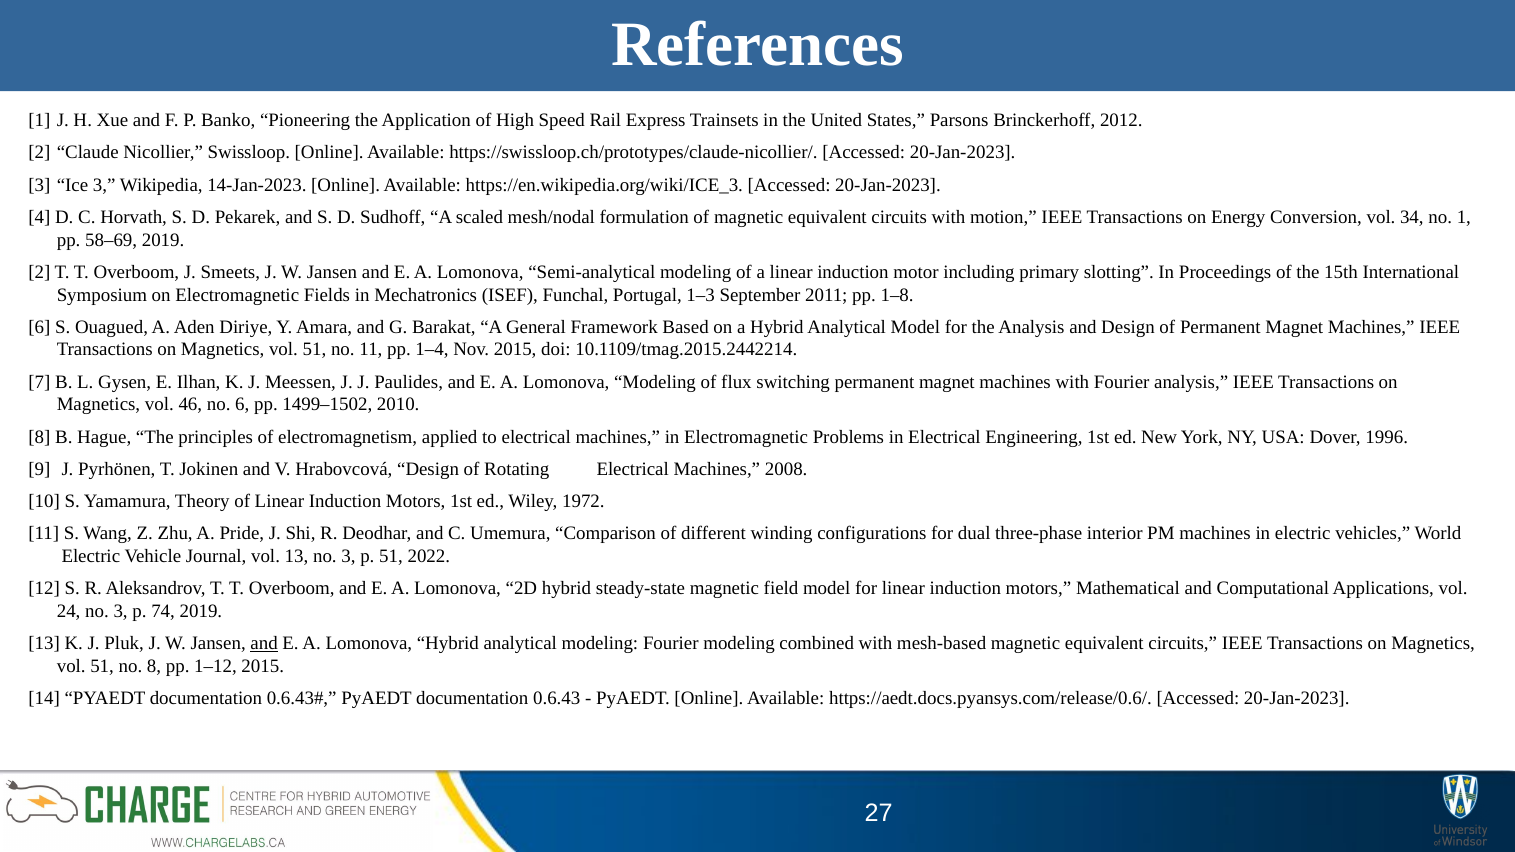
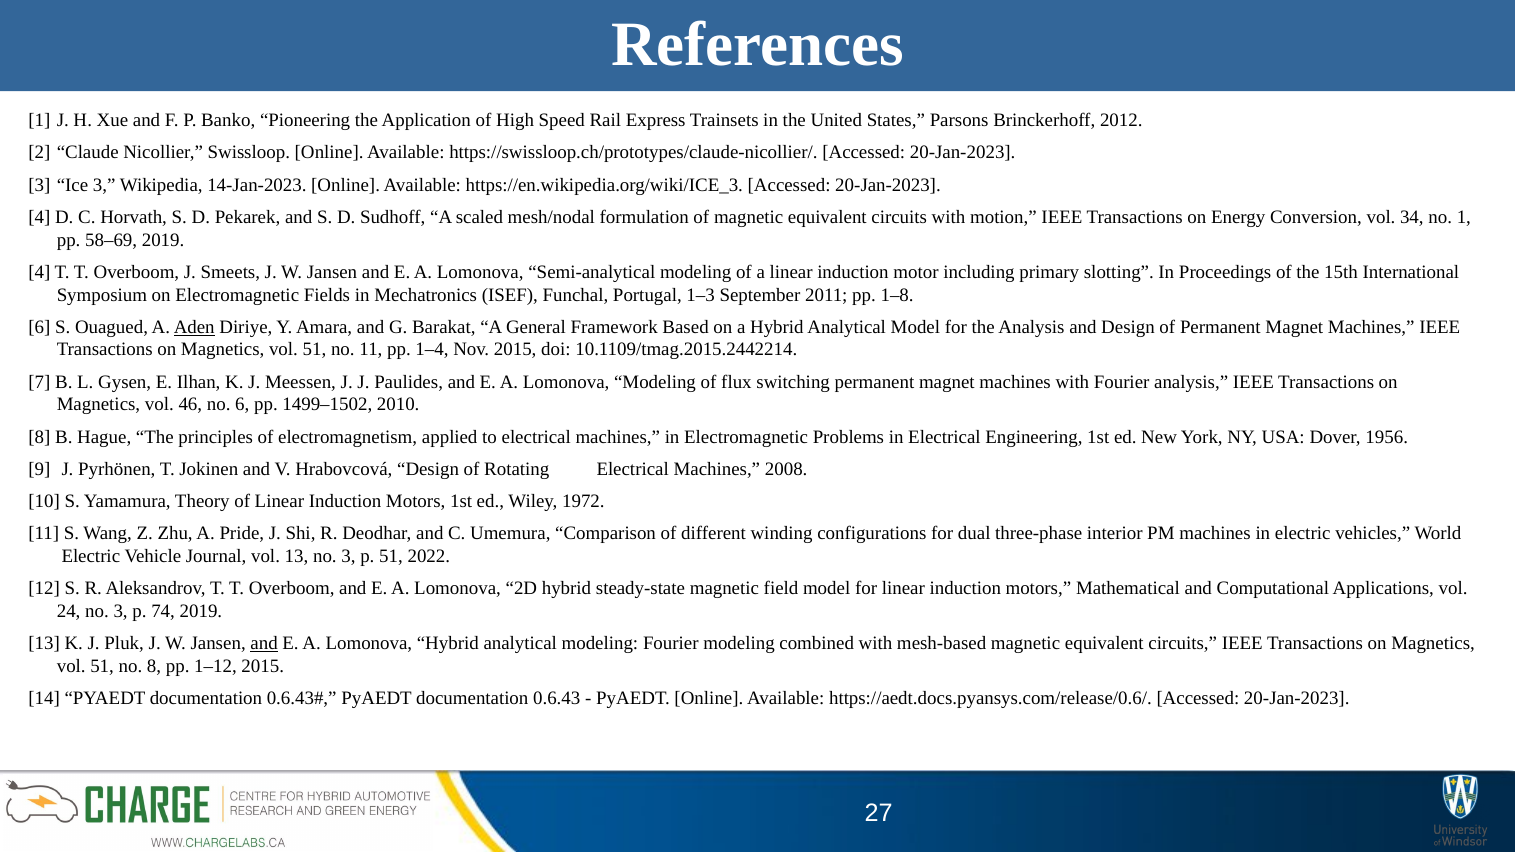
2 at (39, 272): 2 -> 4
Aden underline: none -> present
1996: 1996 -> 1956
